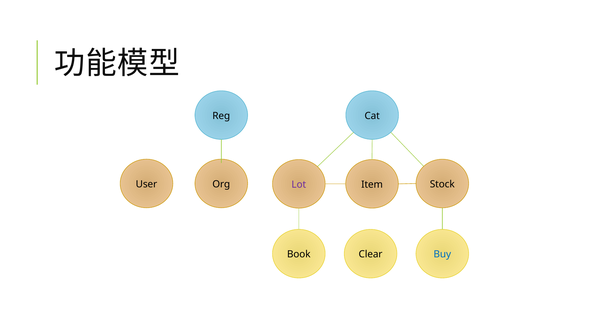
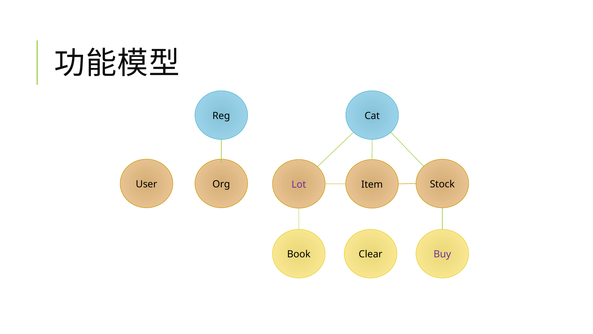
Buy colour: blue -> purple
